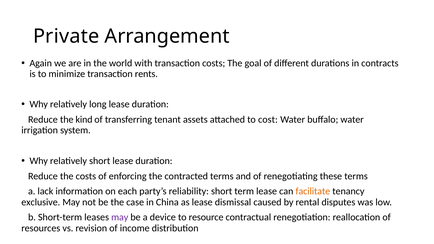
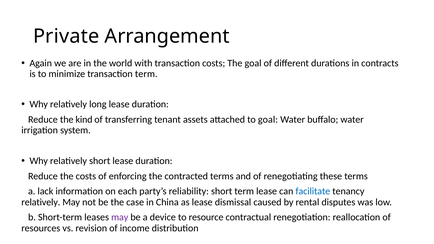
transaction rents: rents -> term
to cost: cost -> goal
facilitate colour: orange -> blue
exclusive at (41, 202): exclusive -> relatively
